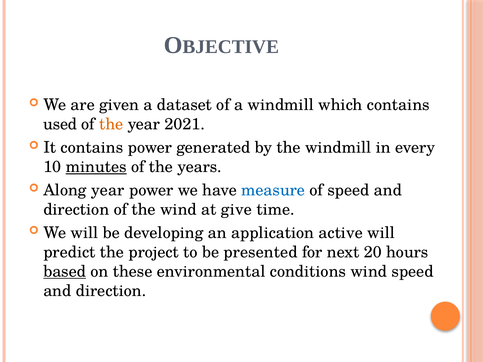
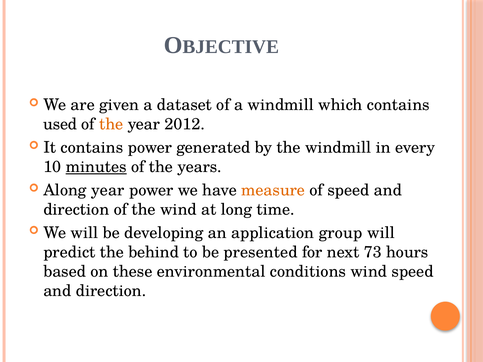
2021: 2021 -> 2012
measure colour: blue -> orange
give: give -> long
active: active -> group
project: project -> behind
20: 20 -> 73
based underline: present -> none
